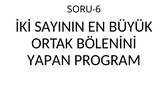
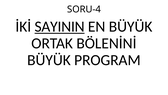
SORU-6: SORU-6 -> SORU-4
SAYININ underline: none -> present
YAPAN at (49, 60): YAPAN -> BÜYÜK
